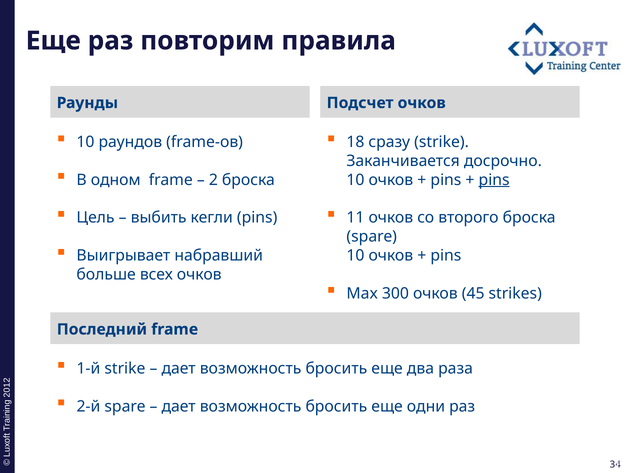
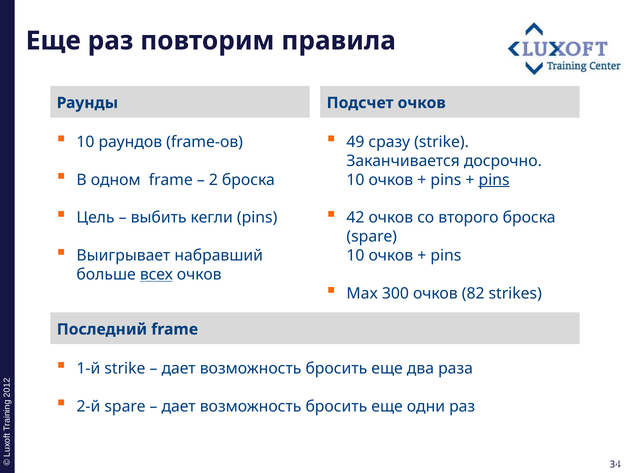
18: 18 -> 49
11: 11 -> 42
всех underline: none -> present
45: 45 -> 82
